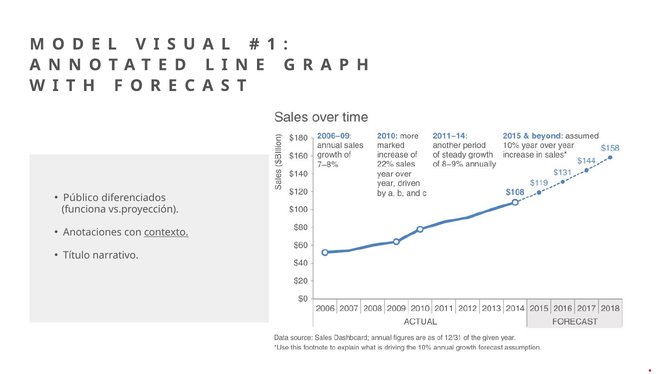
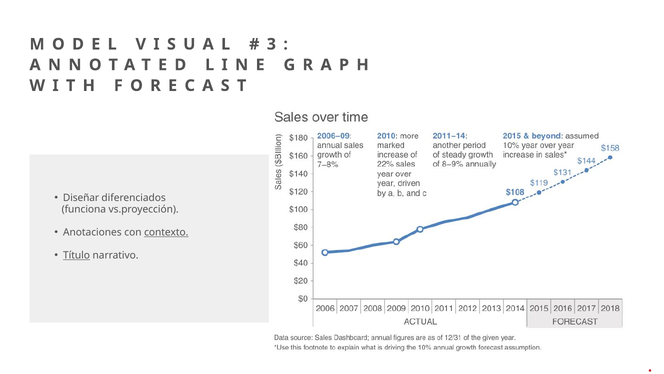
1: 1 -> 3
Público: Público -> Diseñar
Título underline: none -> present
